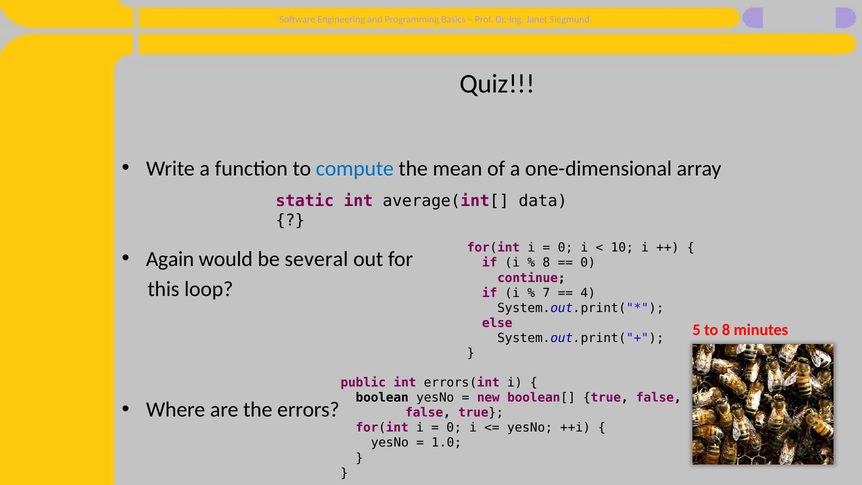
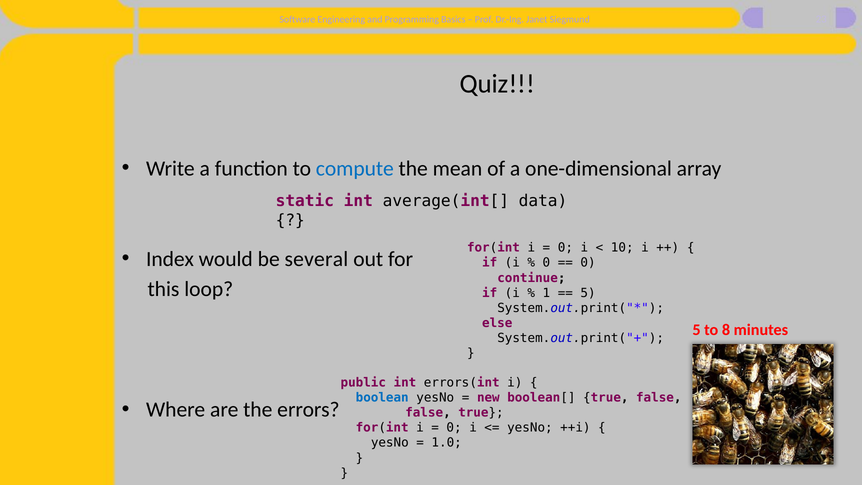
Again: Again -> Index
8 at (546, 263): 8 -> 0
7: 7 -> 1
4 at (588, 293): 4 -> 5
boolean colour: black -> blue
